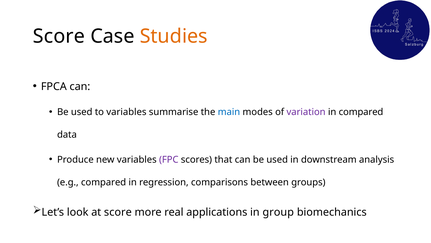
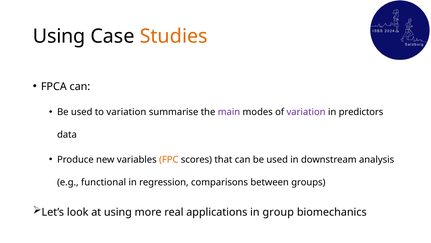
Score at (59, 36): Score -> Using
to variables: variables -> variation
main colour: blue -> purple
in compared: compared -> predictors
FPC colour: purple -> orange
e.g compared: compared -> functional
at score: score -> using
